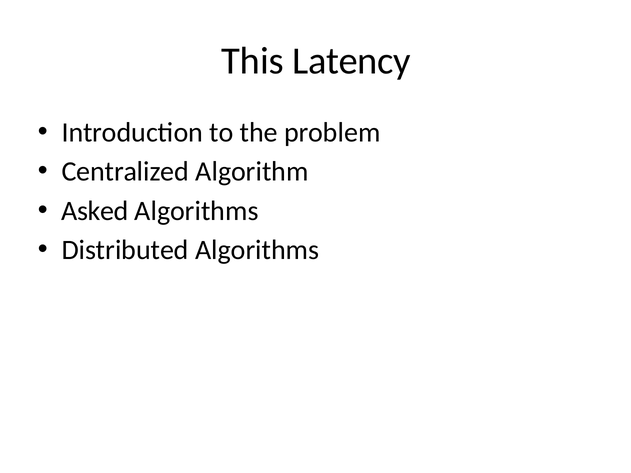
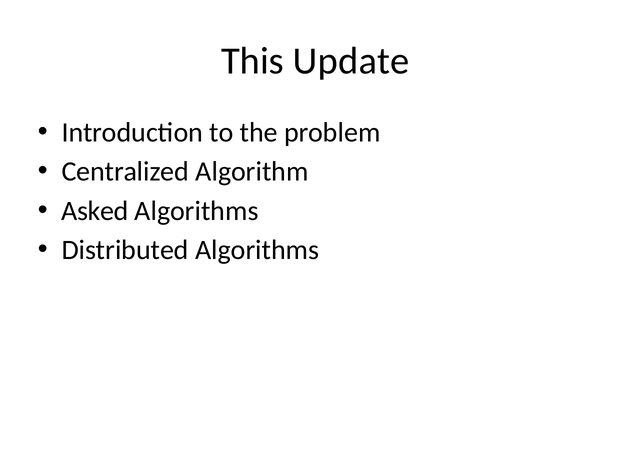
Latency: Latency -> Update
